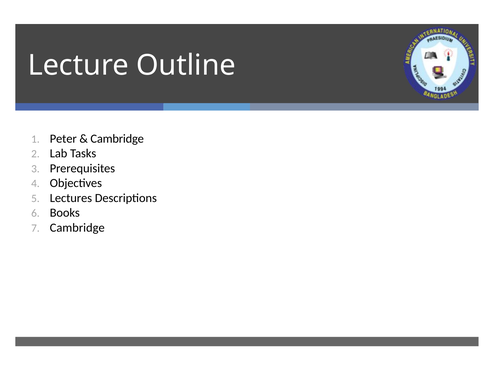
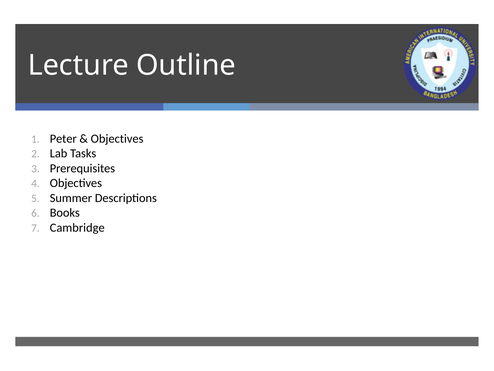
Cambridge at (117, 138): Cambridge -> Objectives
Lectures: Lectures -> Summer
